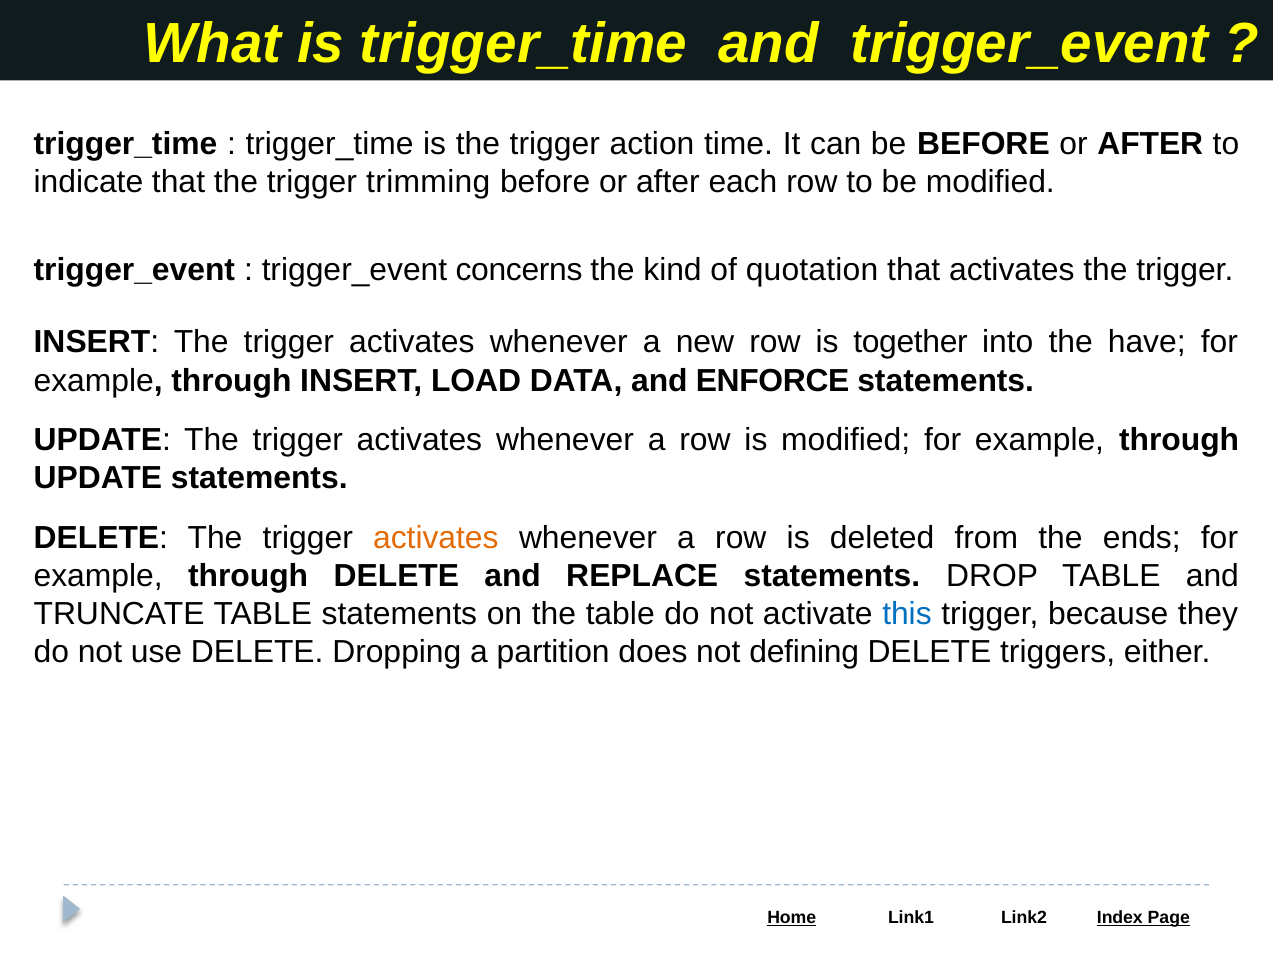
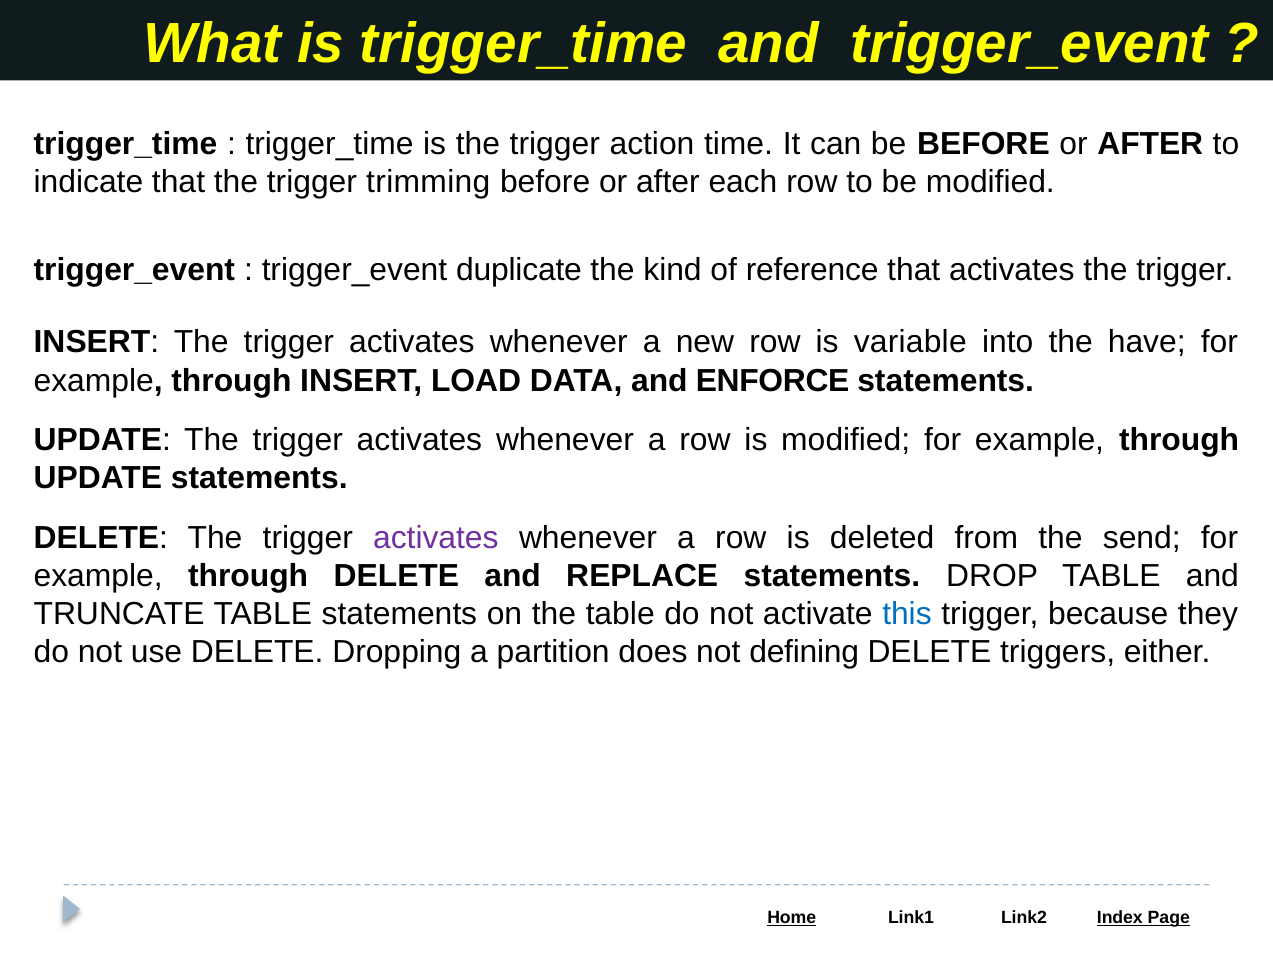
concerns: concerns -> duplicate
quotation: quotation -> reference
together: together -> variable
activates at (436, 538) colour: orange -> purple
ends: ends -> send
